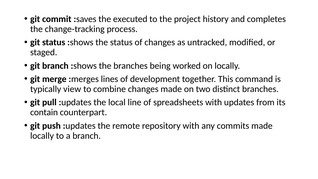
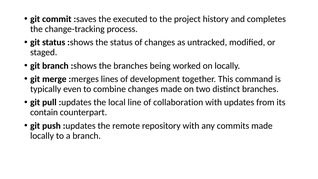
view: view -> even
spreadsheets: spreadsheets -> collaboration
